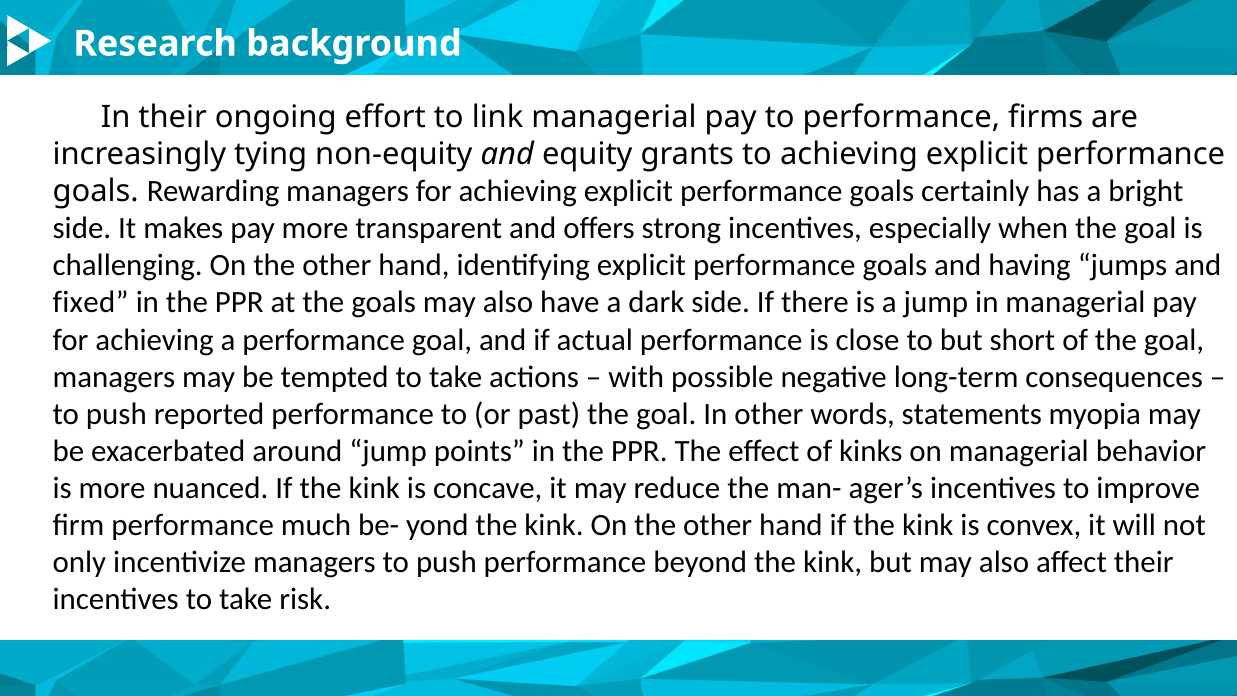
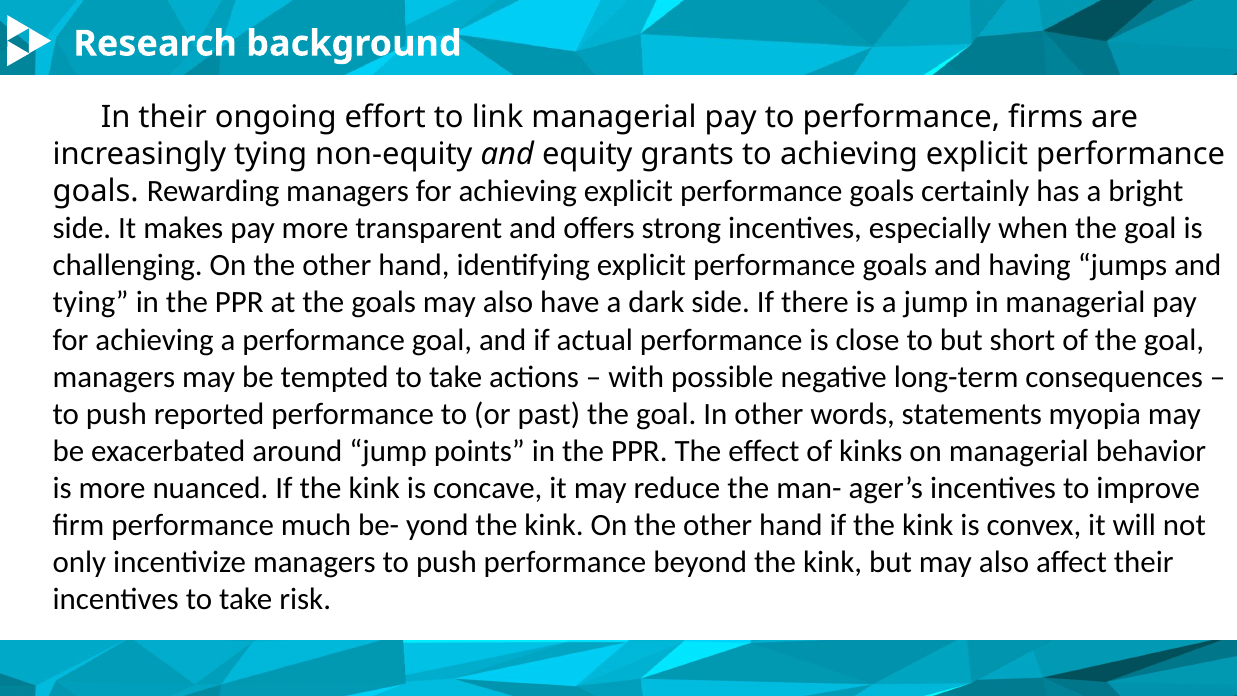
fixed at (91, 303): fixed -> tying
